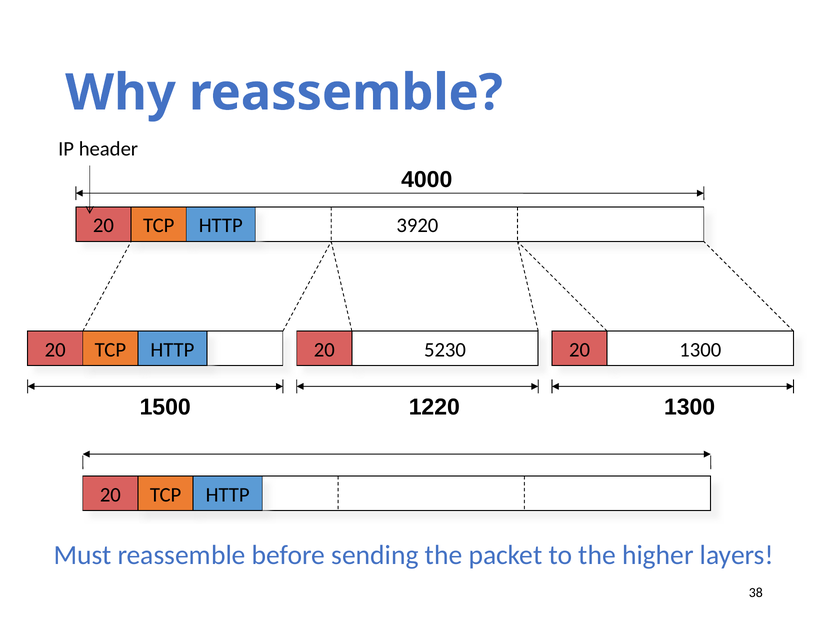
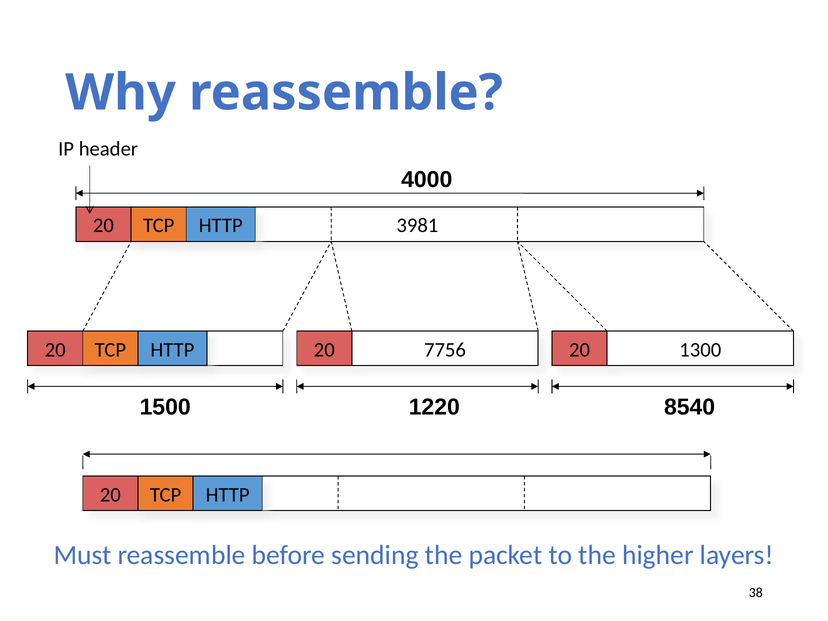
3920: 3920 -> 3981
5230: 5230 -> 7756
1300 at (690, 407): 1300 -> 8540
